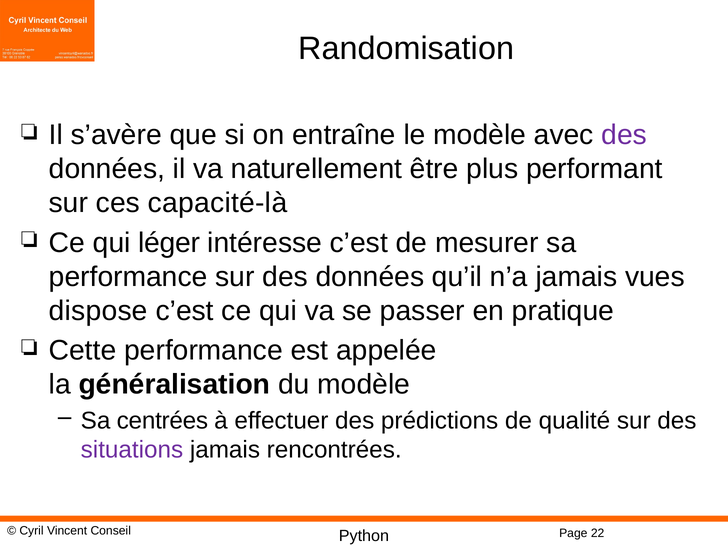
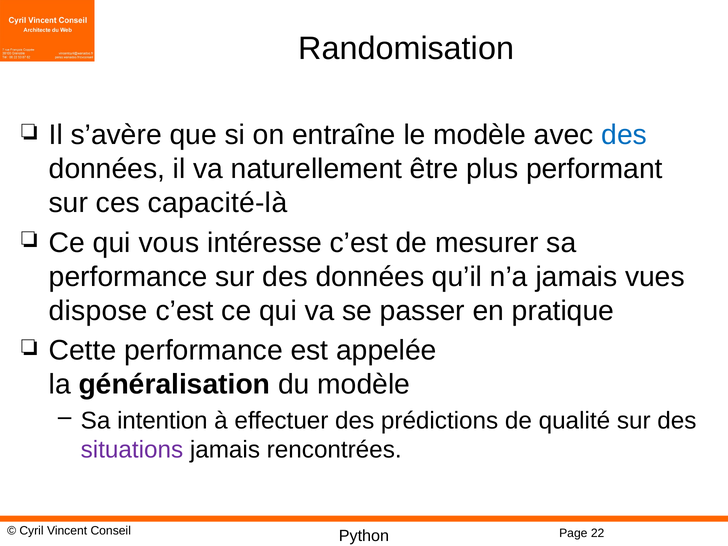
des at (624, 135) colour: purple -> blue
léger: léger -> vous
centrées: centrées -> intention
